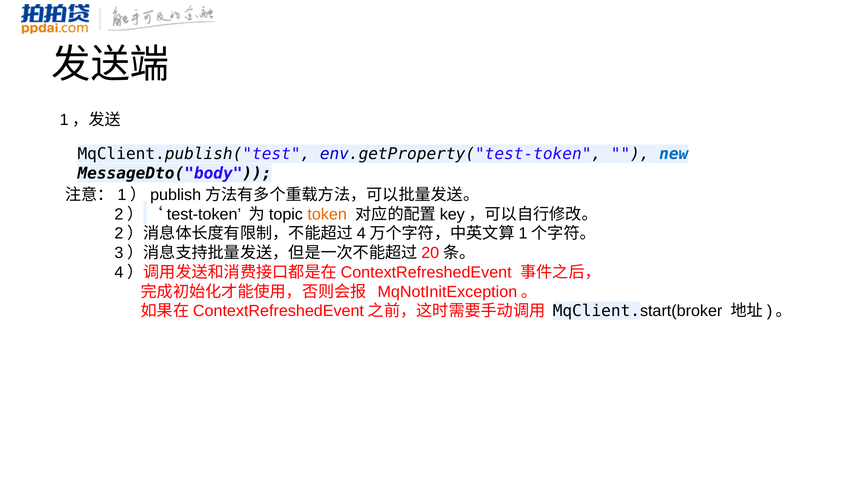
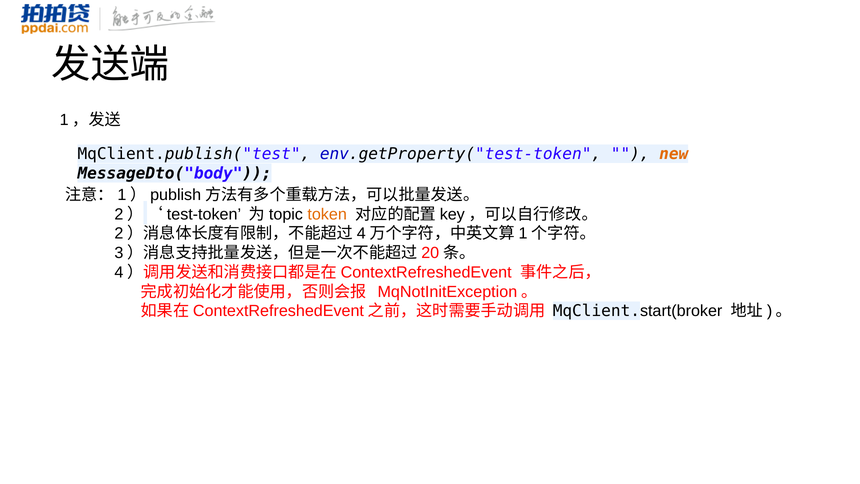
new colour: blue -> orange
